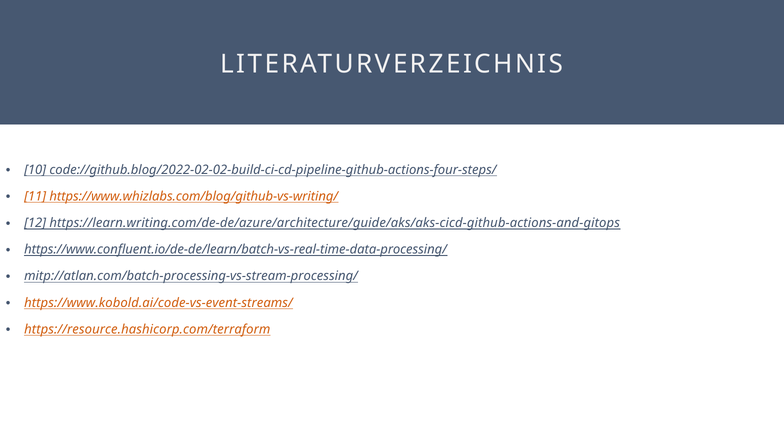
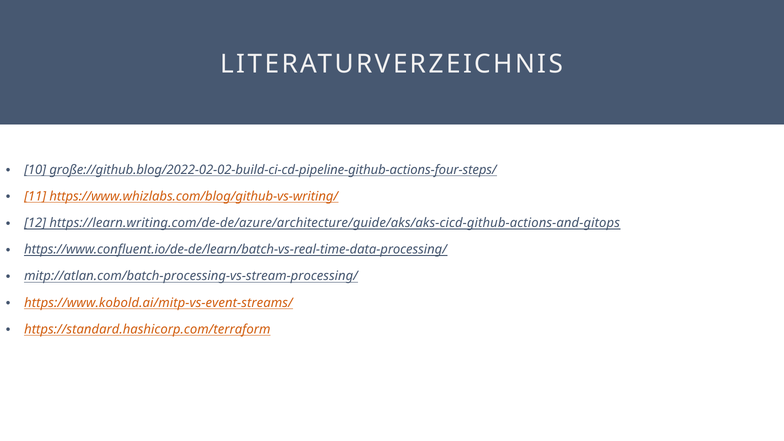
code://github.blog/2022-02-02-build-ci-cd-pipeline-github-actions-four-steps/: code://github.blog/2022-02-02-build-ci-cd-pipeline-github-actions-four-steps/ -> große://github.blog/2022-02-02-build-ci-cd-pipeline-github-actions-four-steps/
https://www.kobold.ai/code-vs-event-streams/: https://www.kobold.ai/code-vs-event-streams/ -> https://www.kobold.ai/mitp-vs-event-streams/
https://resource.hashicorp.com/terraform: https://resource.hashicorp.com/terraform -> https://standard.hashicorp.com/terraform
